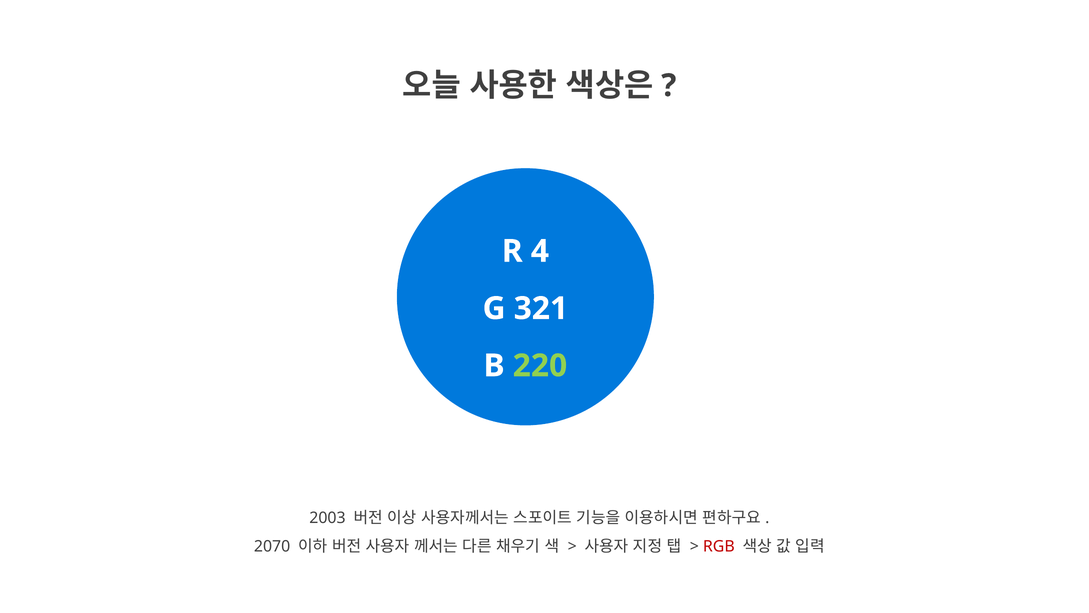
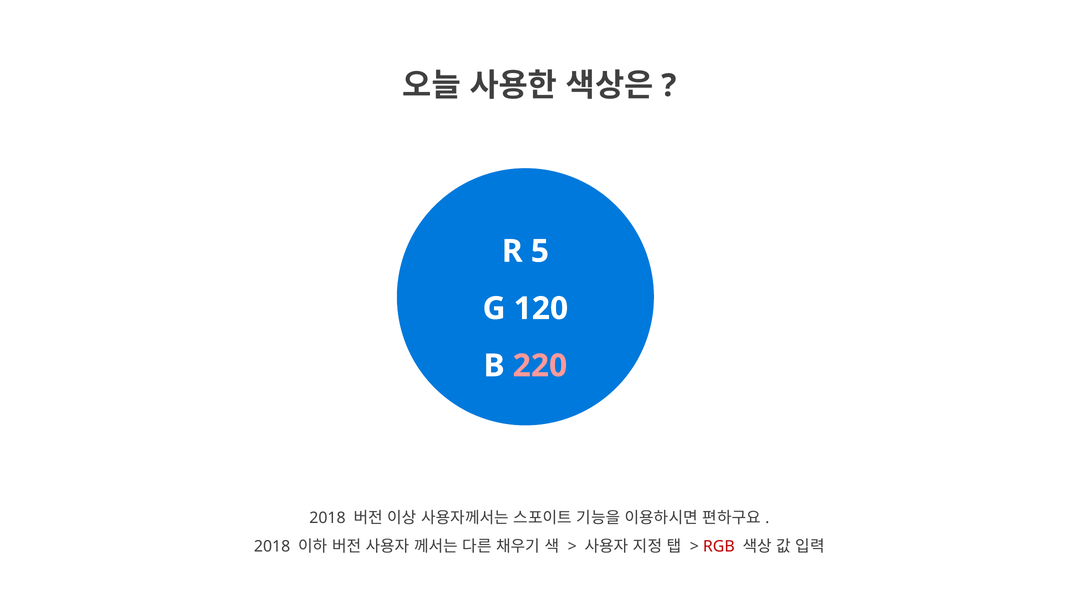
4: 4 -> 5
321: 321 -> 120
220 colour: light green -> pink
2003 at (327, 518): 2003 -> 2018
2070 at (272, 546): 2070 -> 2018
